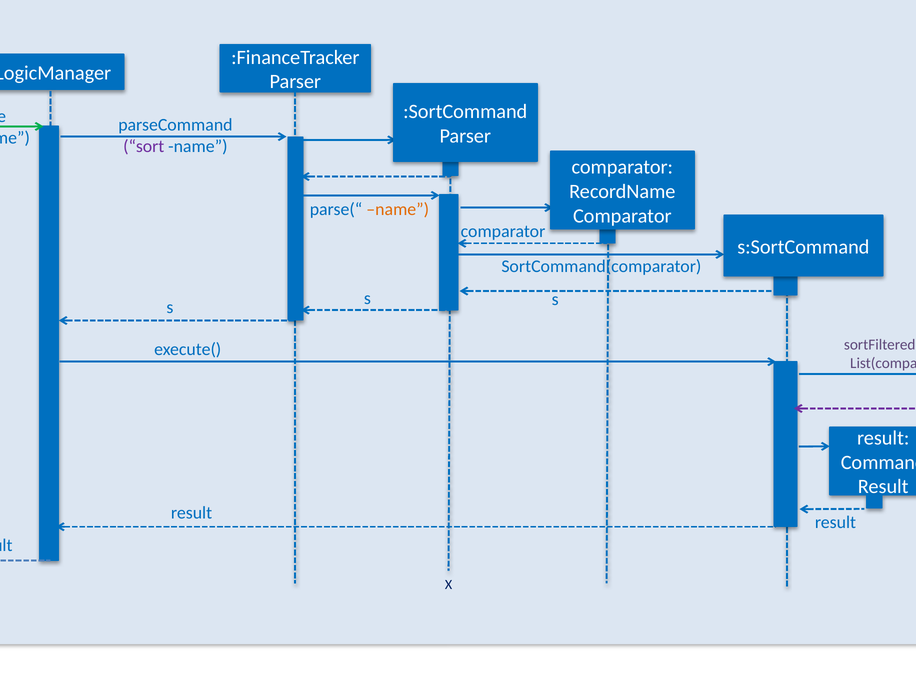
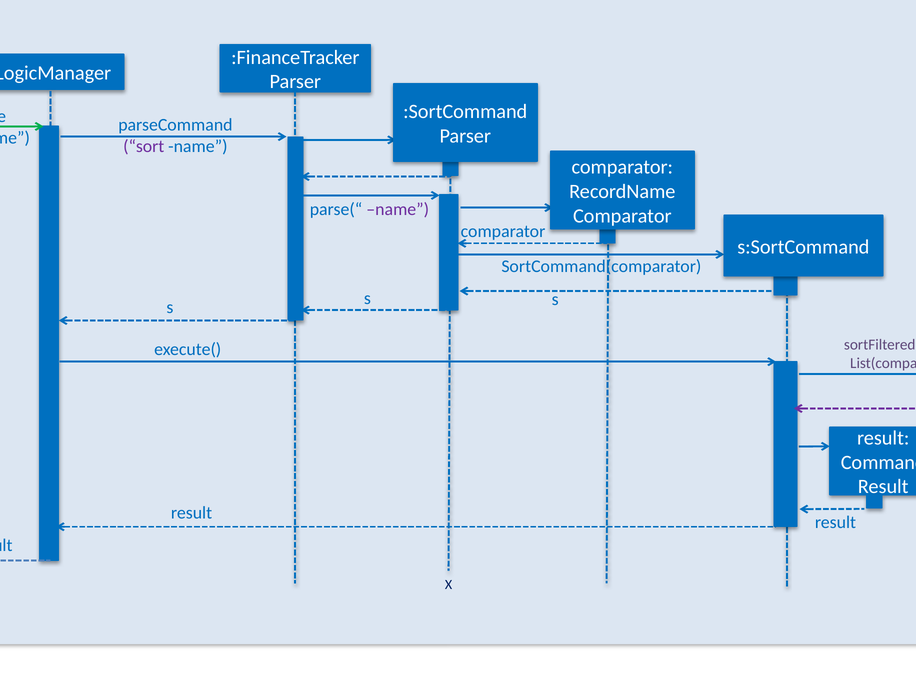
name at (398, 209) colour: orange -> purple
